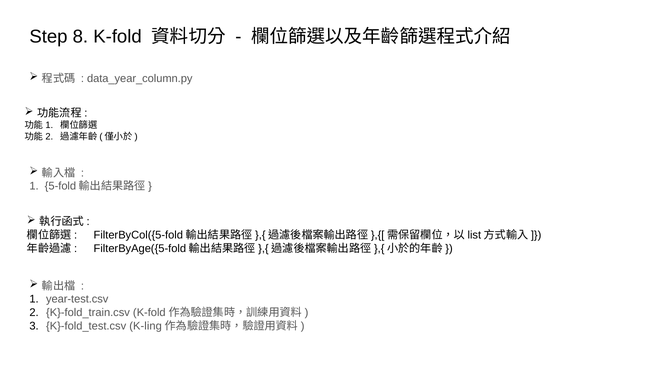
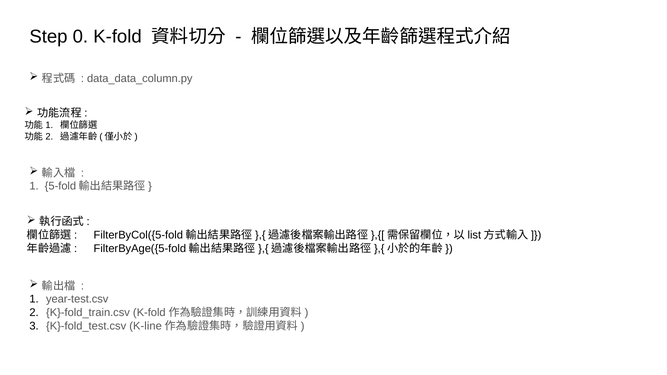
8: 8 -> 0
data_year_column.py: data_year_column.py -> data_data_column.py
K-ling: K-ling -> K-line
